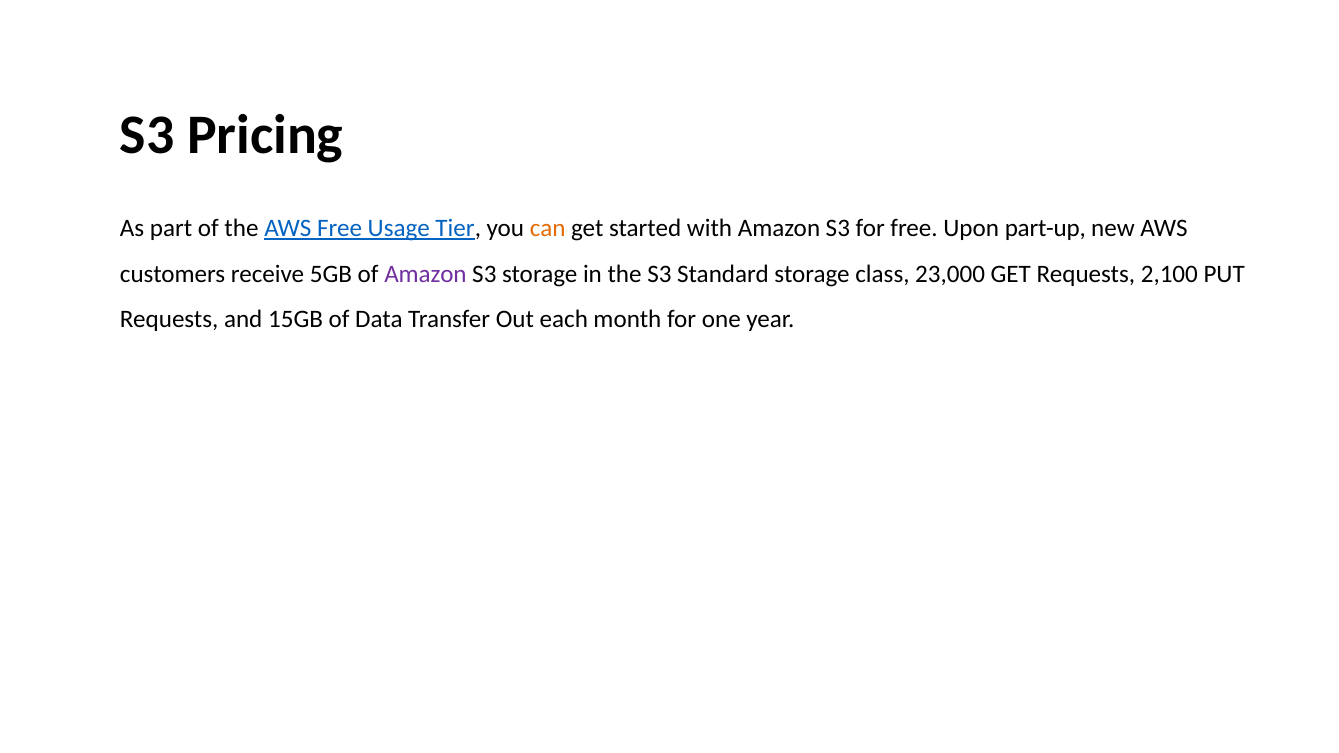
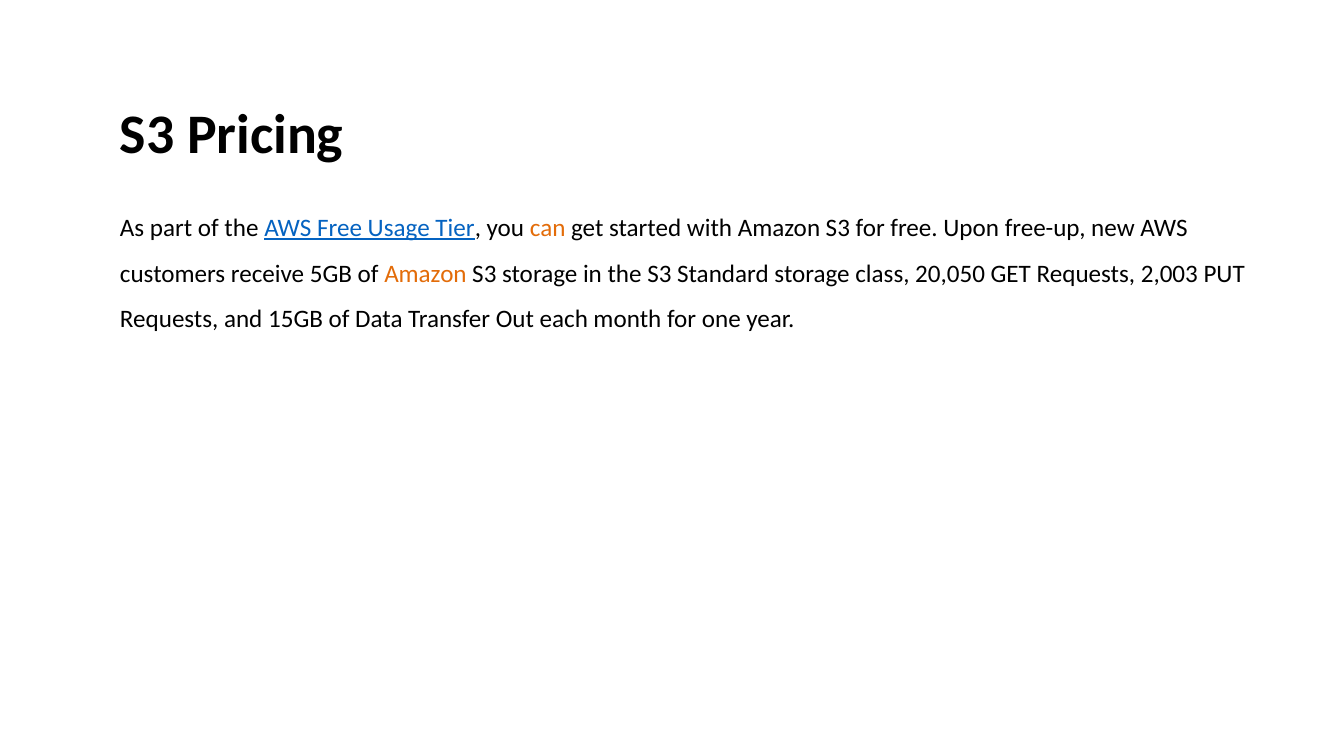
part-up: part-up -> free-up
Amazon at (425, 274) colour: purple -> orange
23,000: 23,000 -> 20,050
2,100: 2,100 -> 2,003
